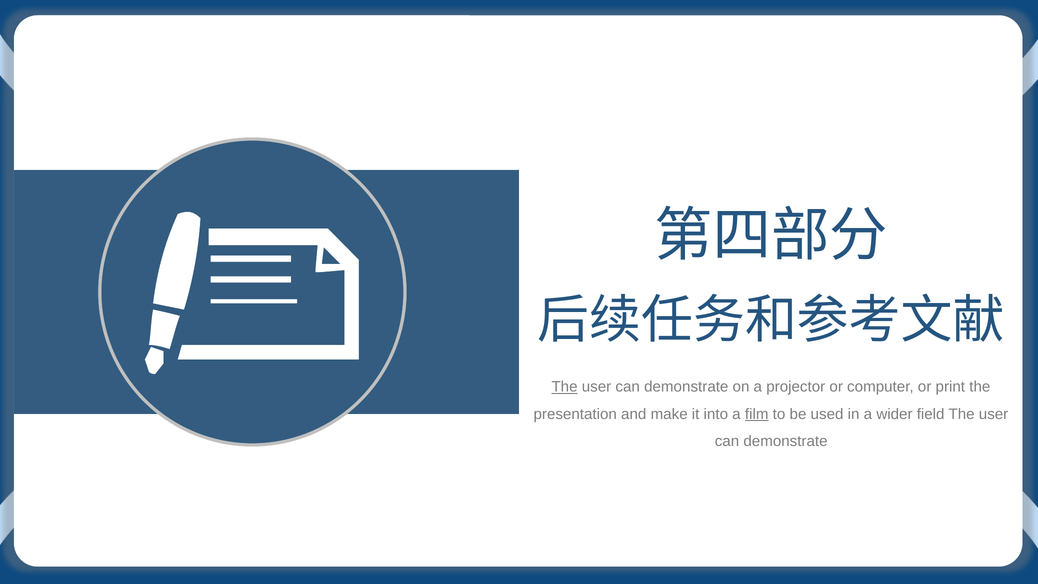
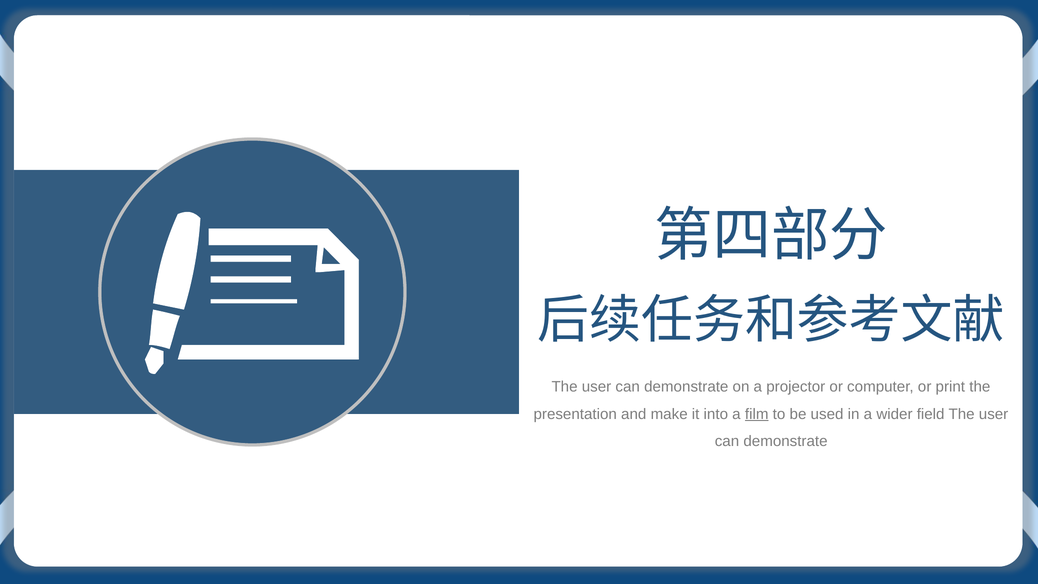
The at (565, 387) underline: present -> none
